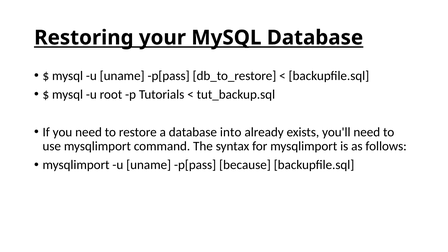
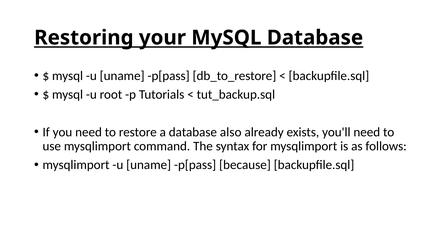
into: into -> also
